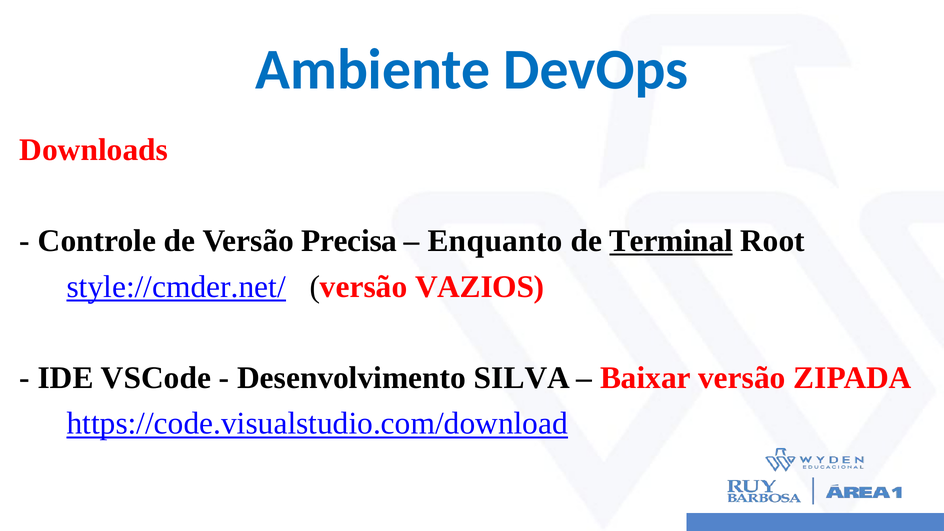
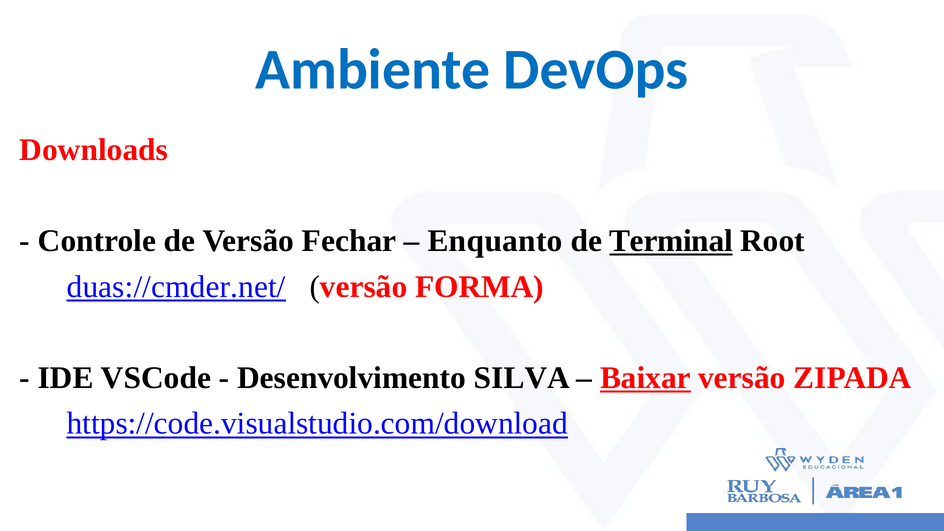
Precisa: Precisa -> Fechar
style://cmder.net/: style://cmder.net/ -> duas://cmder.net/
VAZIOS: VAZIOS -> FORMA
Baixar underline: none -> present
